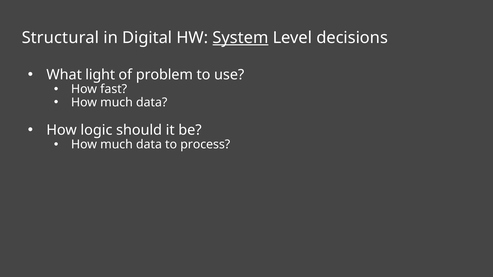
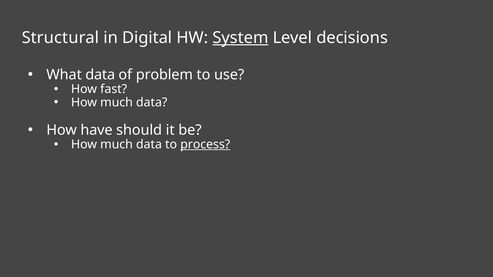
What light: light -> data
logic: logic -> have
process underline: none -> present
